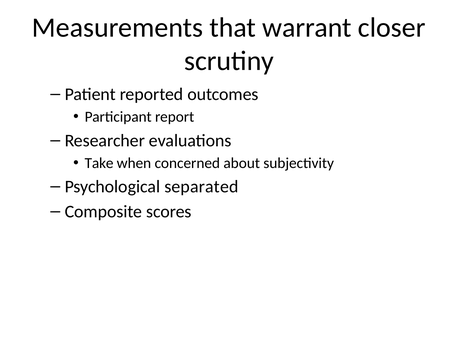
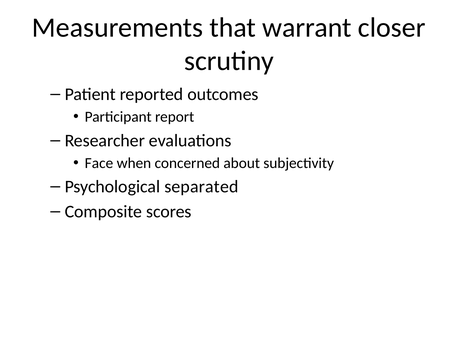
Take: Take -> Face
